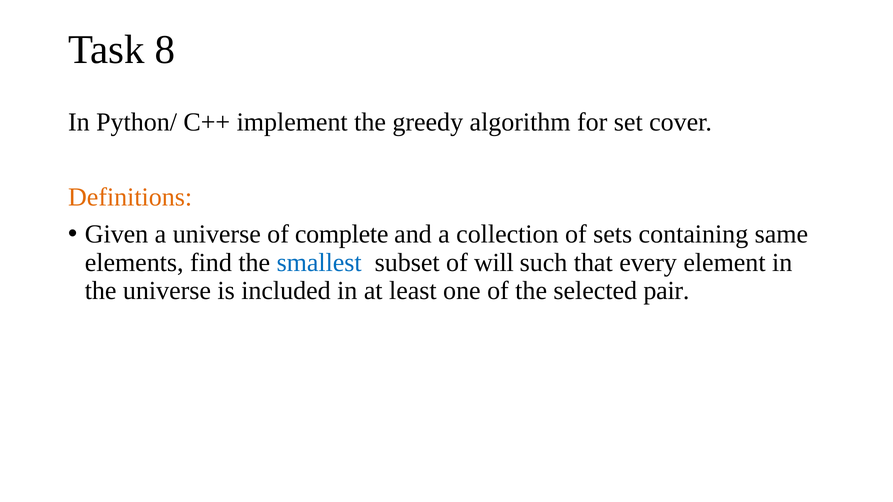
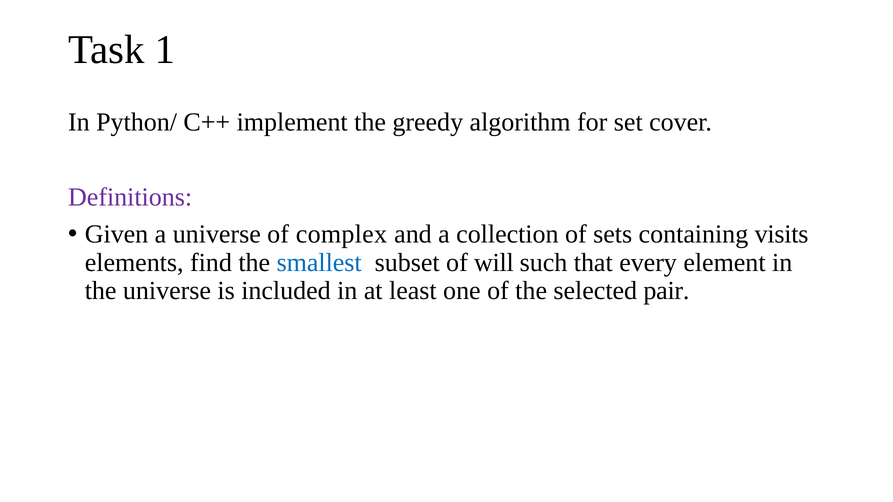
8: 8 -> 1
Definitions colour: orange -> purple
complete: complete -> complex
same: same -> visits
